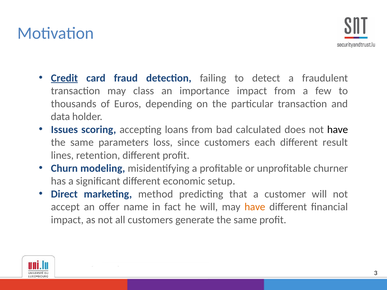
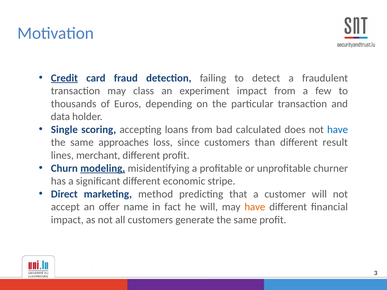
importance: importance -> experiment
Issues: Issues -> Single
have at (338, 130) colour: black -> blue
parameters: parameters -> approaches
each: each -> than
retention: retention -> merchant
modeling underline: none -> present
setup: setup -> stripe
